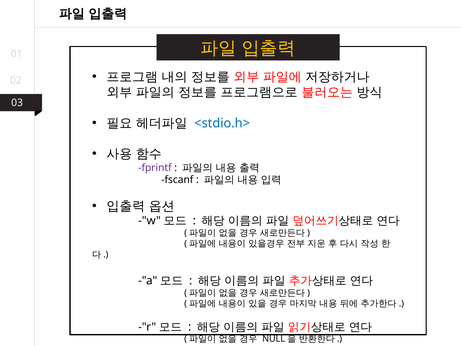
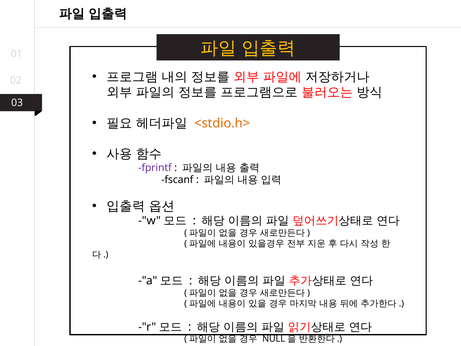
<stdio.h> colour: blue -> orange
